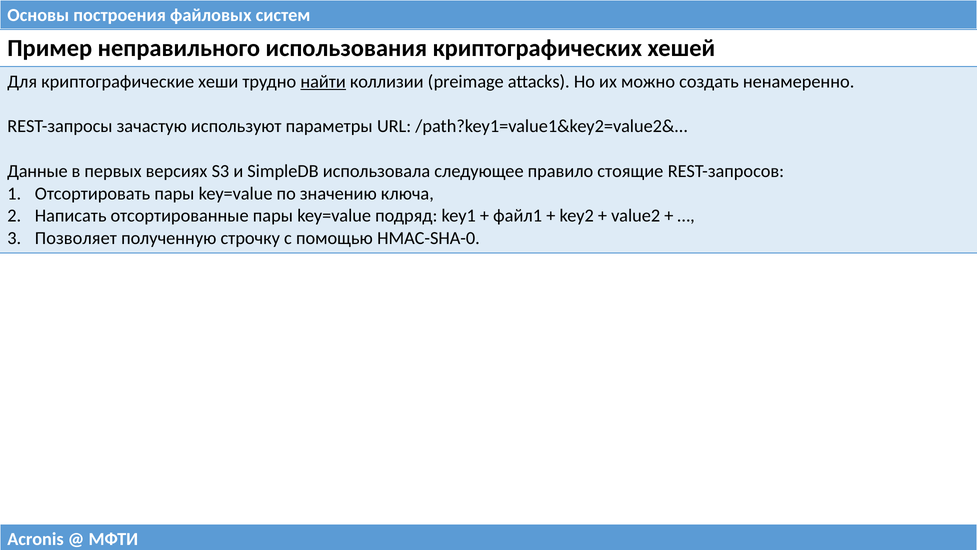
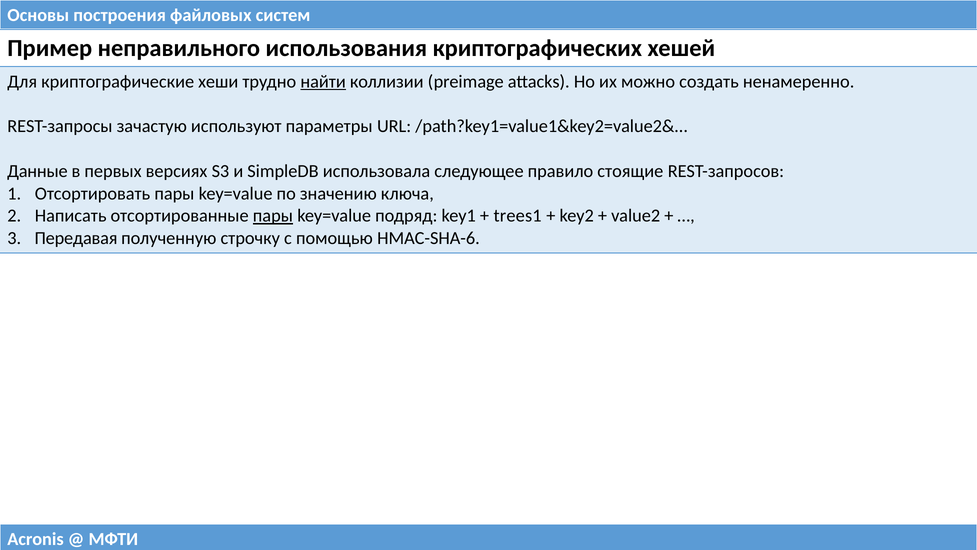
пары at (273, 216) underline: none -> present
файл1: файл1 -> trees1
Позволяет: Позволяет -> Передавая
HMAC-SHA-0: HMAC-SHA-0 -> HMAC-SHA-6
